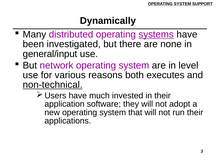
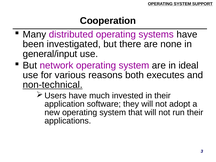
Dynamically: Dynamically -> Cooperation
systems underline: present -> none
level: level -> ideal
